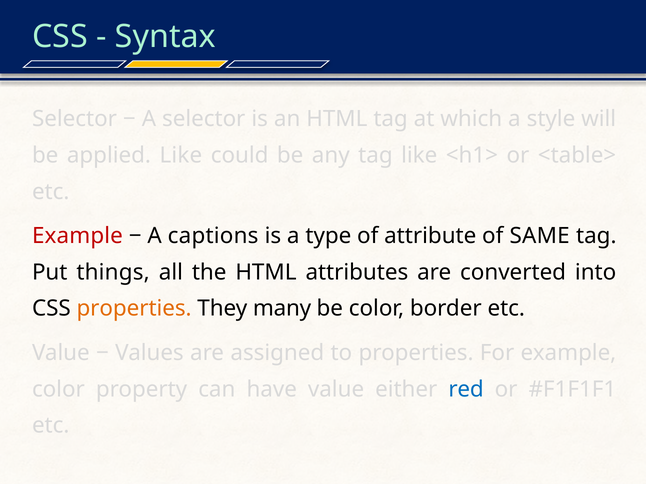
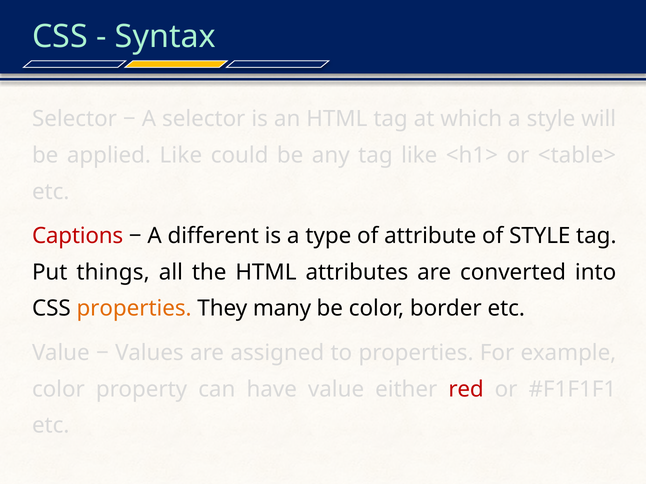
Example at (77, 236): Example -> Captions
captions: captions -> different
of SAME: SAME -> STYLE
red colour: blue -> red
